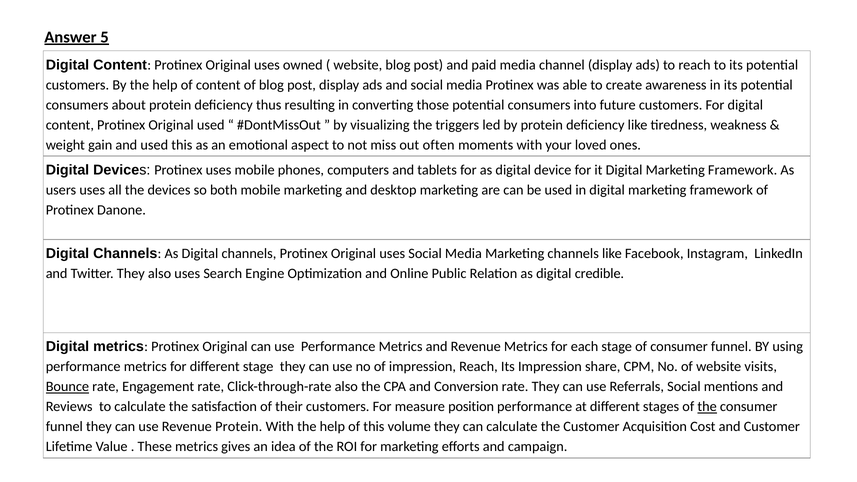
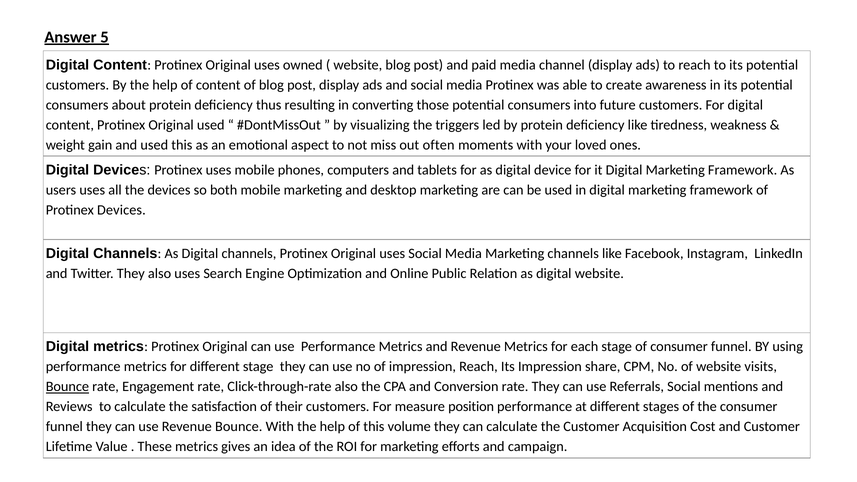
Protinex Danone: Danone -> Devices
digital credible: credible -> website
the at (707, 407) underline: present -> none
Revenue Protein: Protein -> Bounce
